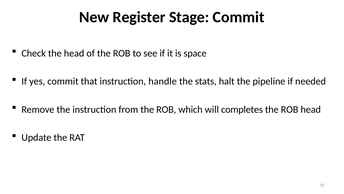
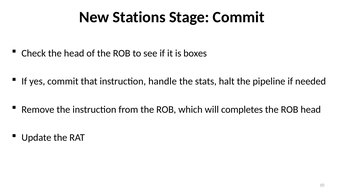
Register: Register -> Stations
space: space -> boxes
